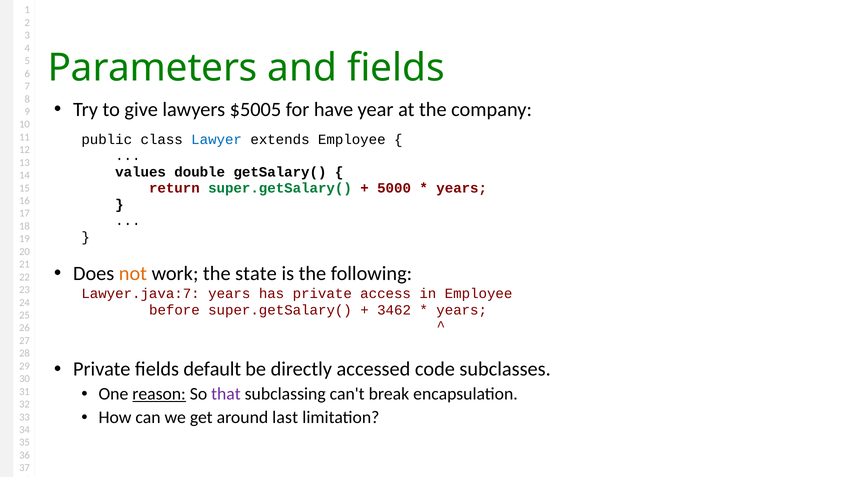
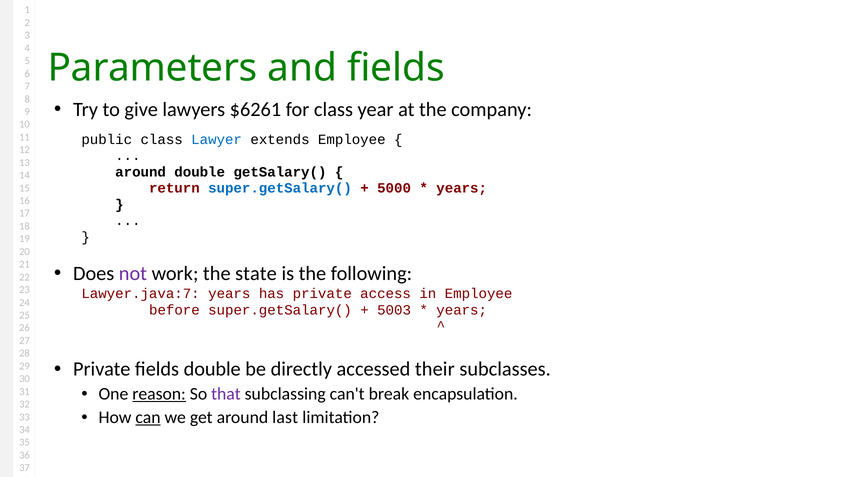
$5005: $5005 -> $6261
for have: have -> class
values at (141, 172): values -> around
super.getSalary( at (280, 188) colour: green -> blue
not colour: orange -> purple
3462: 3462 -> 5003
fields default: default -> double
code: code -> their
can underline: none -> present
